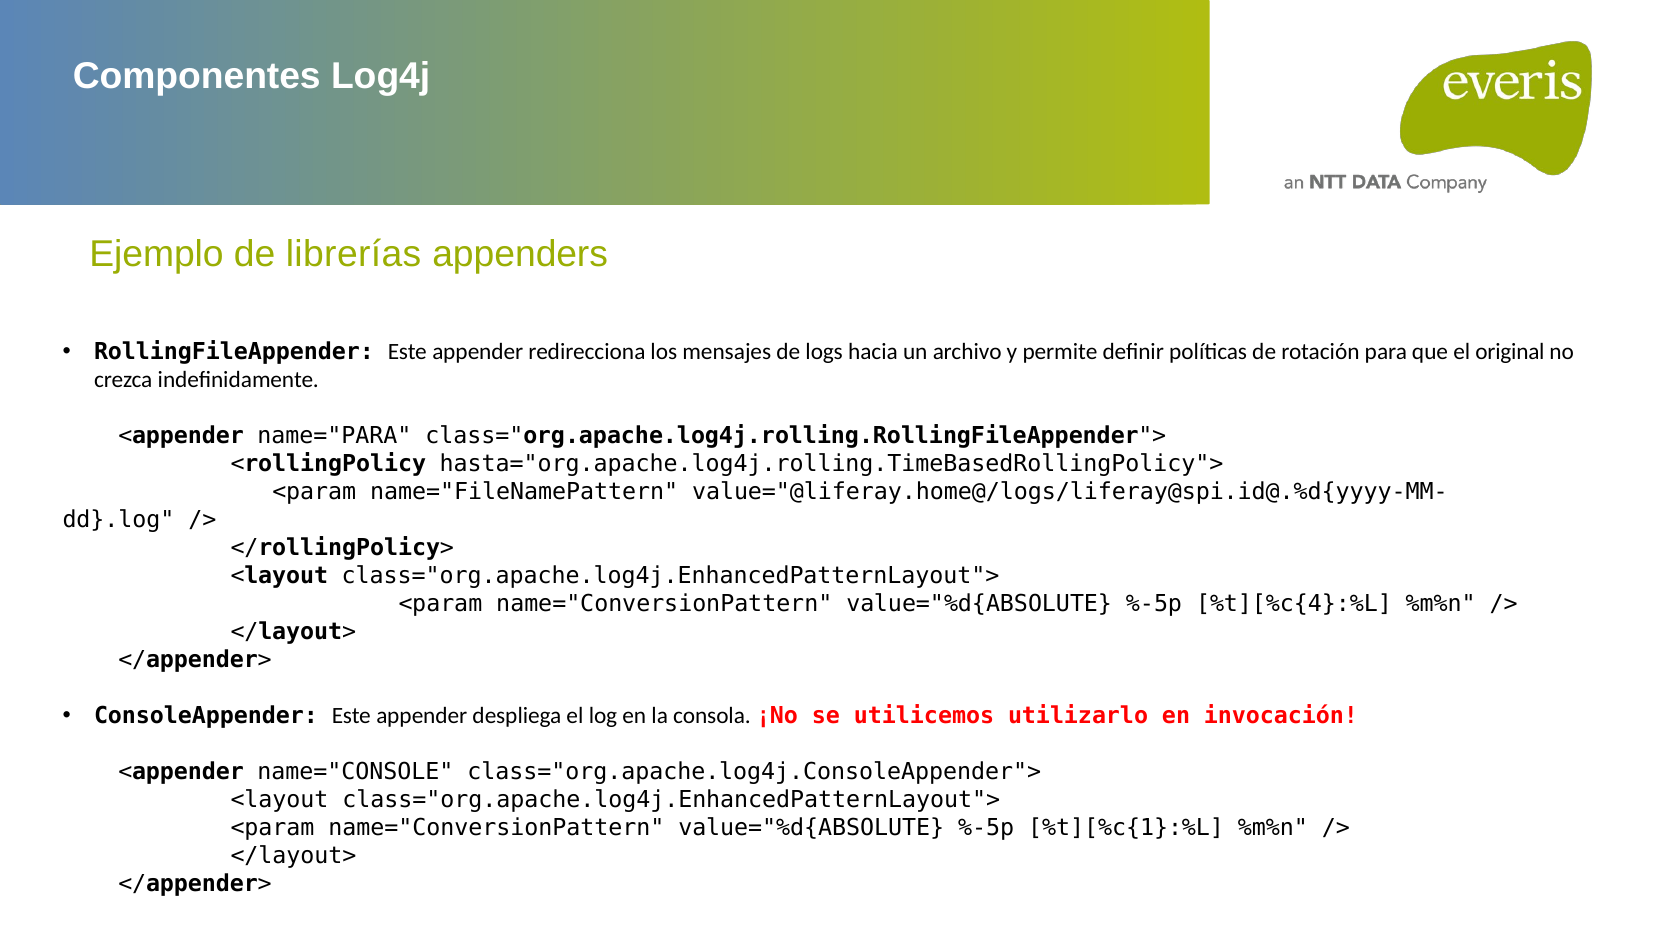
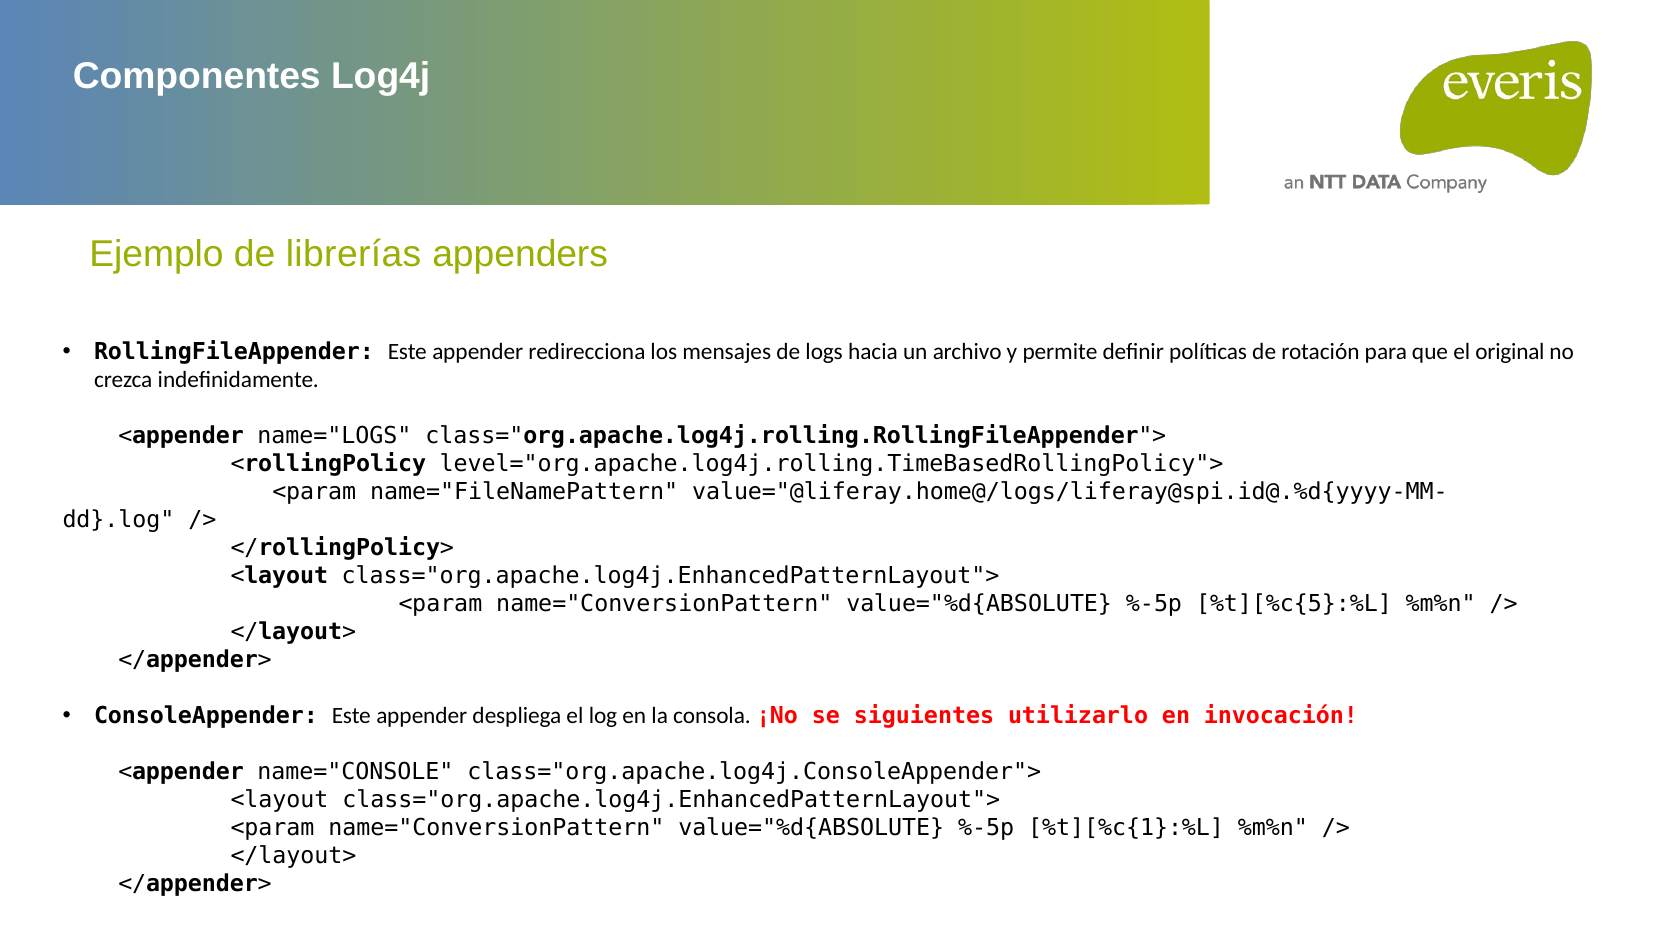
name="PARA: name="PARA -> name="LOGS
hasta="org.apache.log4j.rolling.TimeBasedRollingPolicy">: hasta="org.apache.log4j.rolling.TimeBasedRollingPolicy"> -> level="org.apache.log4j.rolling.TimeBasedRollingPolicy">
%t][%c{4}:%L: %t][%c{4}:%L -> %t][%c{5}:%L
utilicemos: utilicemos -> siguientes
